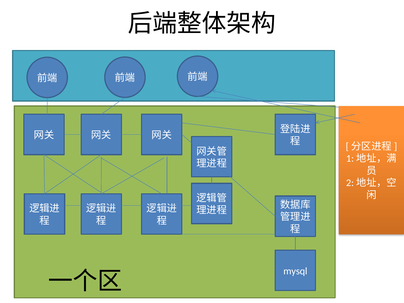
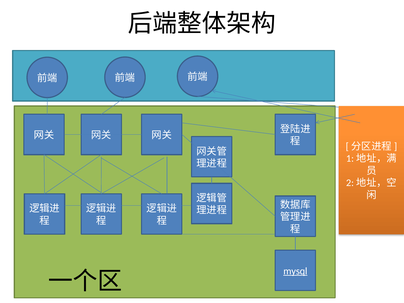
mysql underline: none -> present
